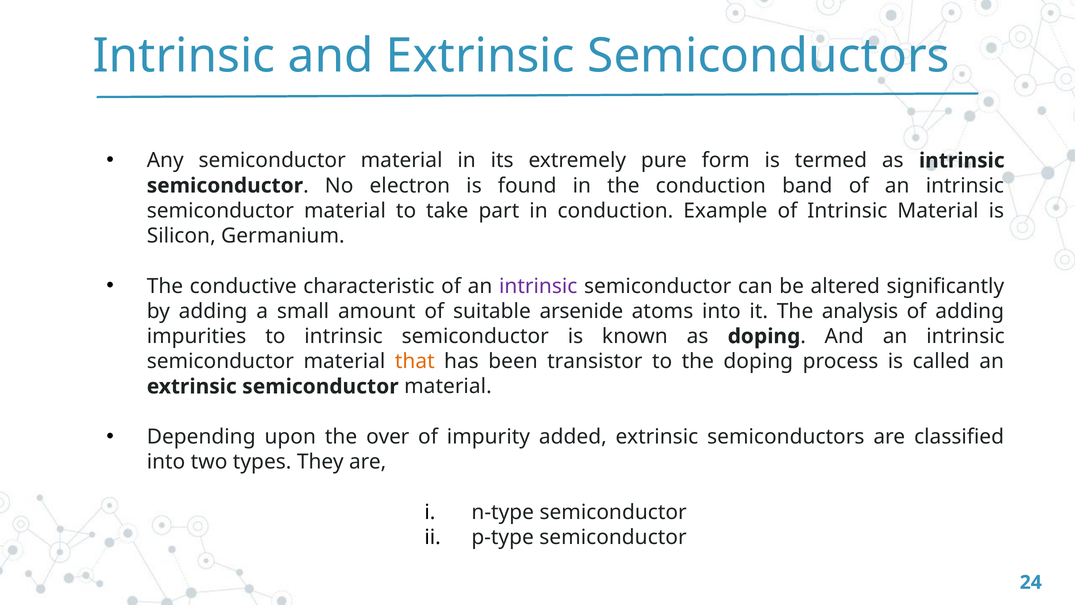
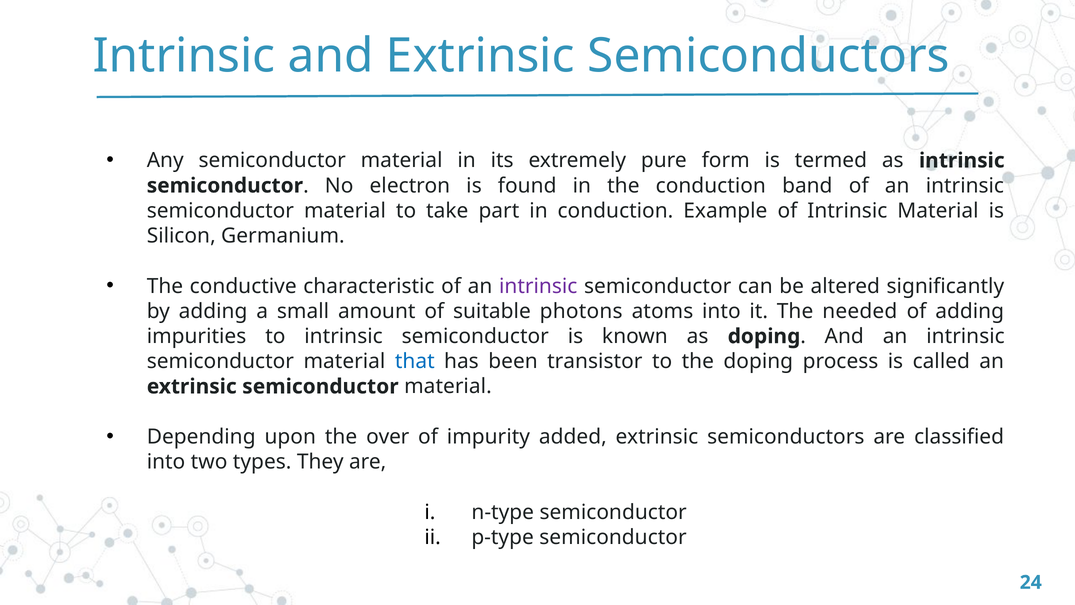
arsenide: arsenide -> photons
analysis: analysis -> needed
that colour: orange -> blue
